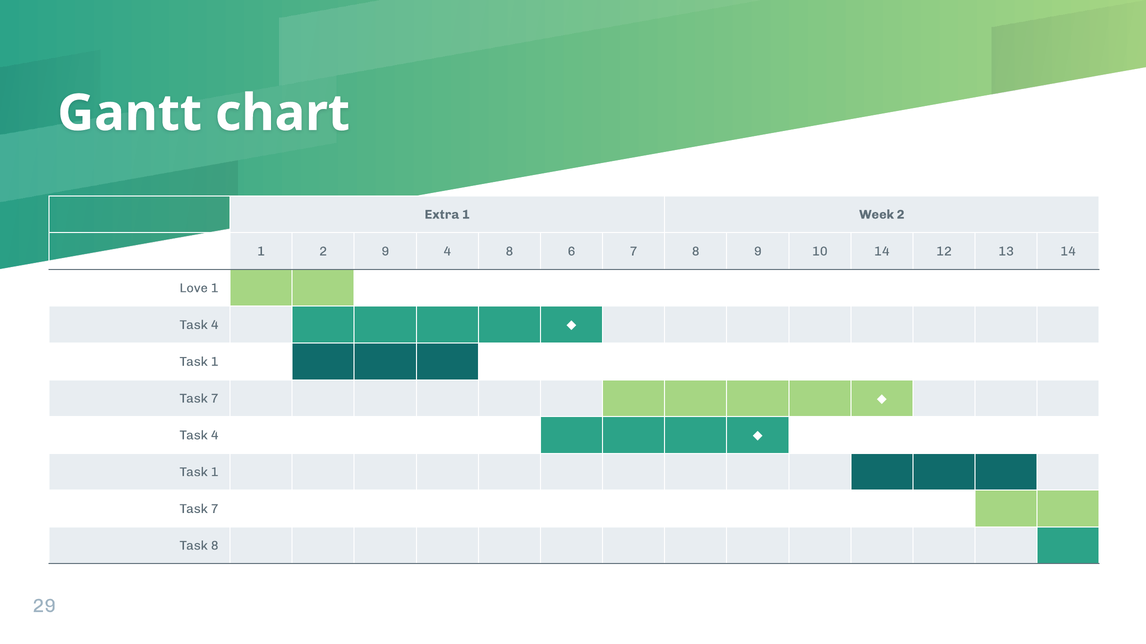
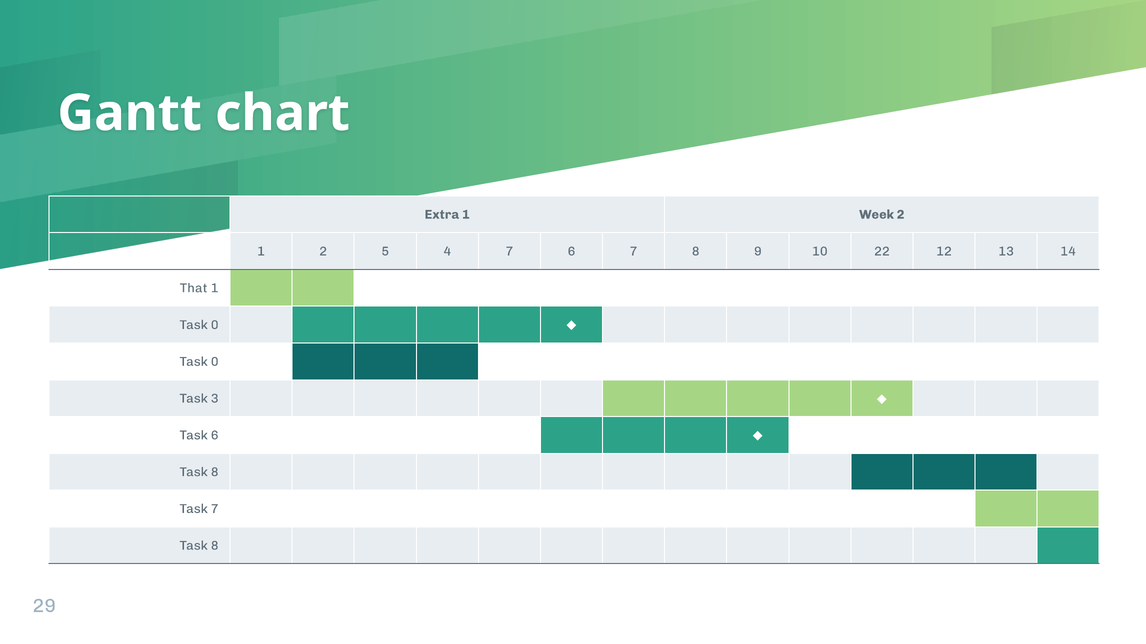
2 9: 9 -> 5
4 8: 8 -> 7
10 14: 14 -> 22
Love: Love -> That
4 at (215, 325): 4 -> 0
1 at (215, 362): 1 -> 0
7 at (215, 399): 7 -> 3
4 at (215, 436): 4 -> 6
1 at (215, 472): 1 -> 8
